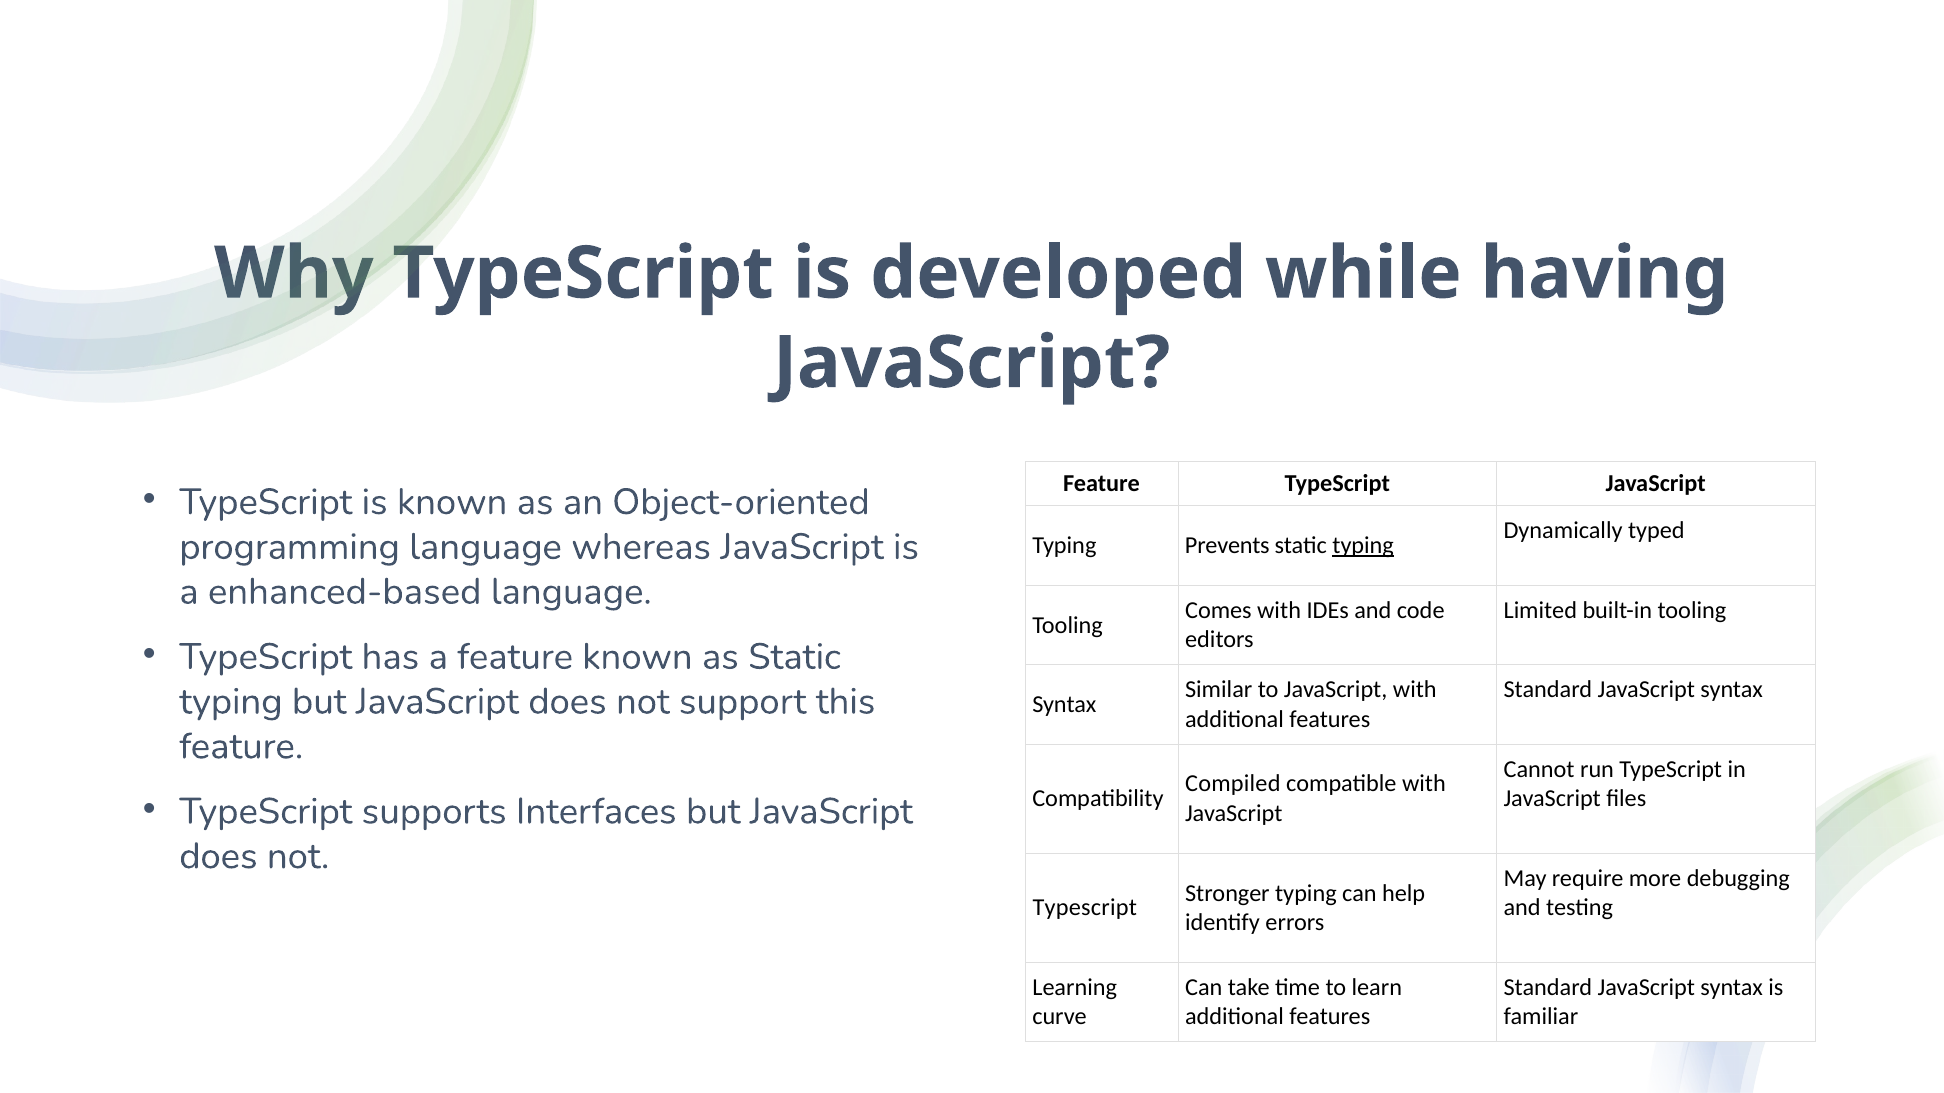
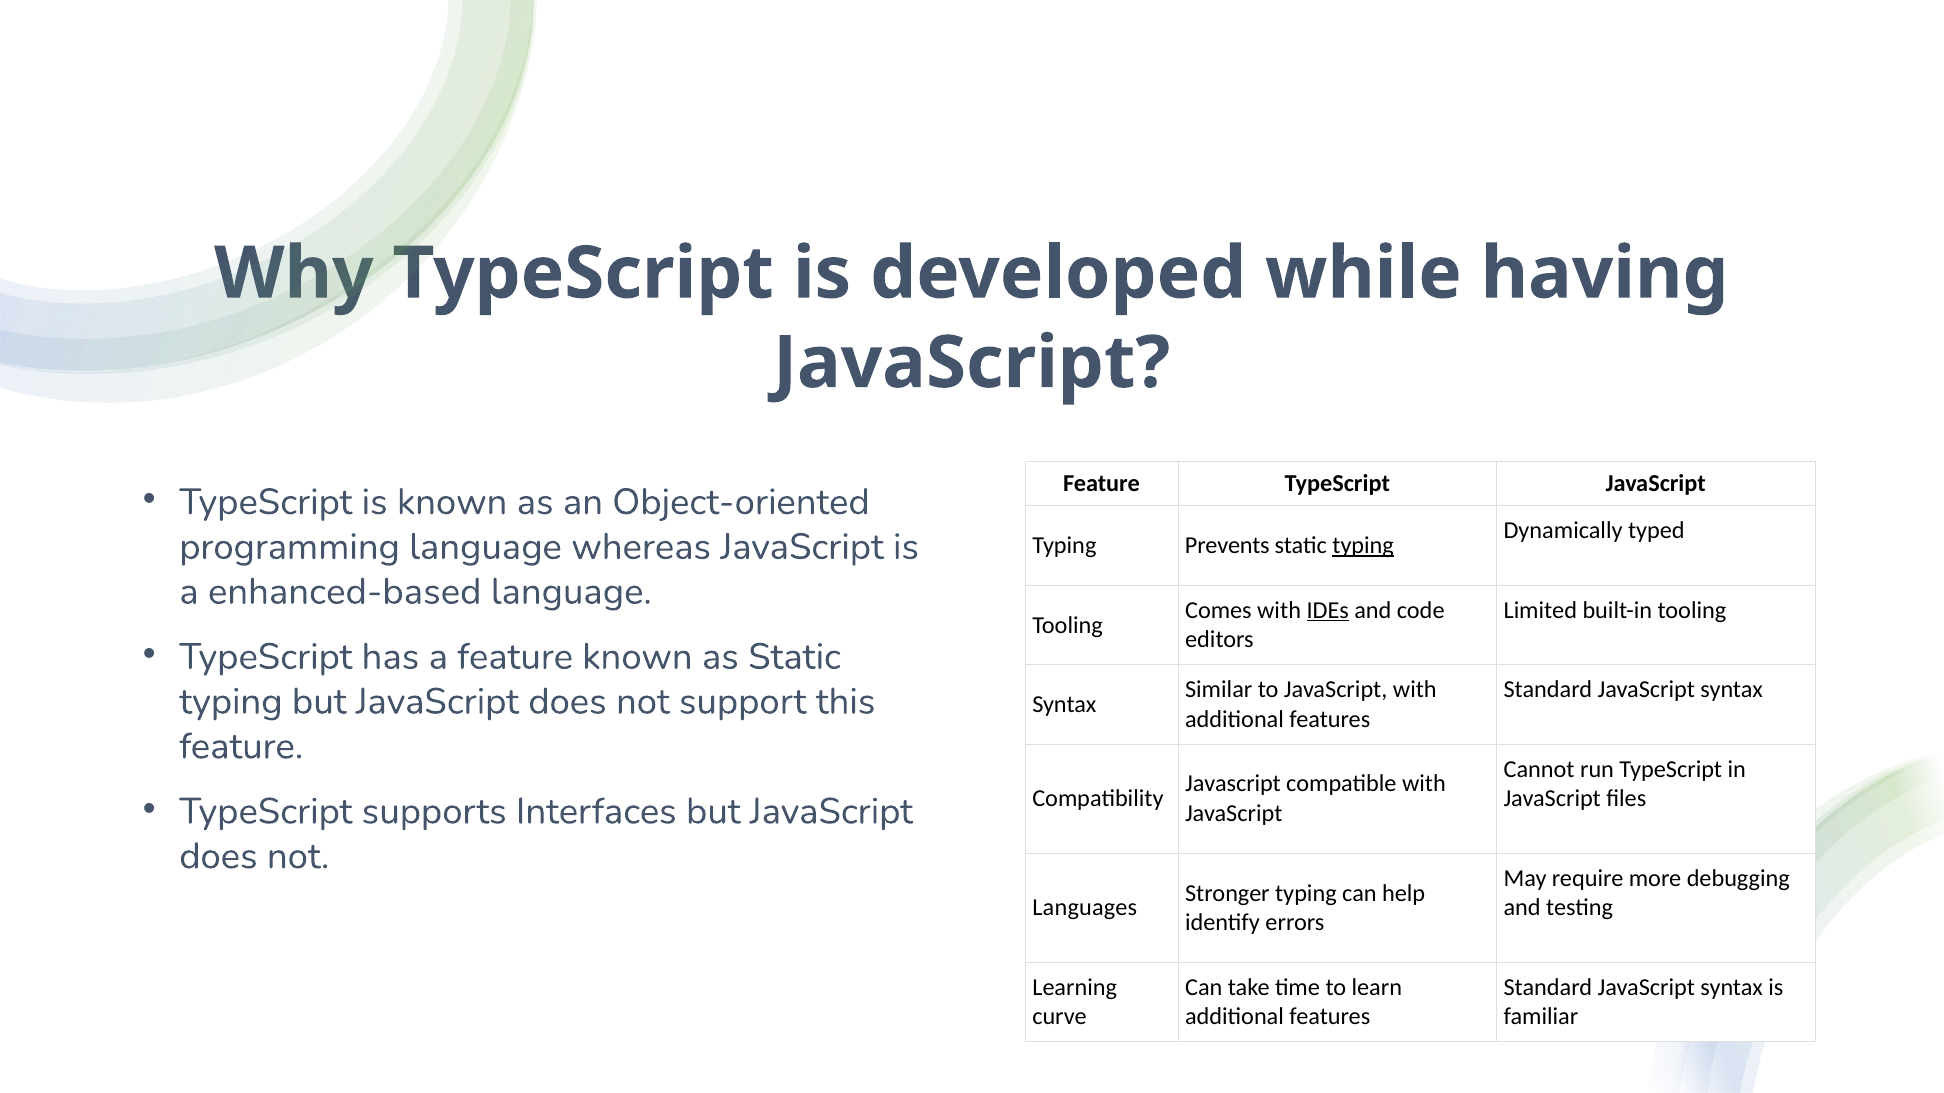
IDEs underline: none -> present
Compiled at (1233, 784): Compiled -> Javascript
Typescript at (1085, 908): Typescript -> Languages
